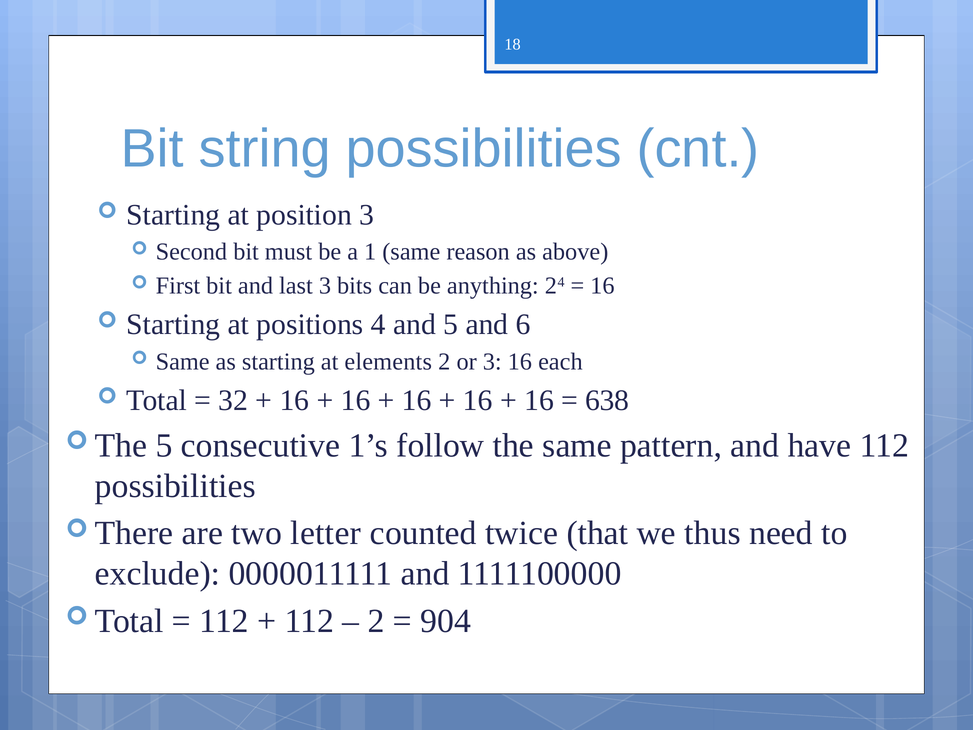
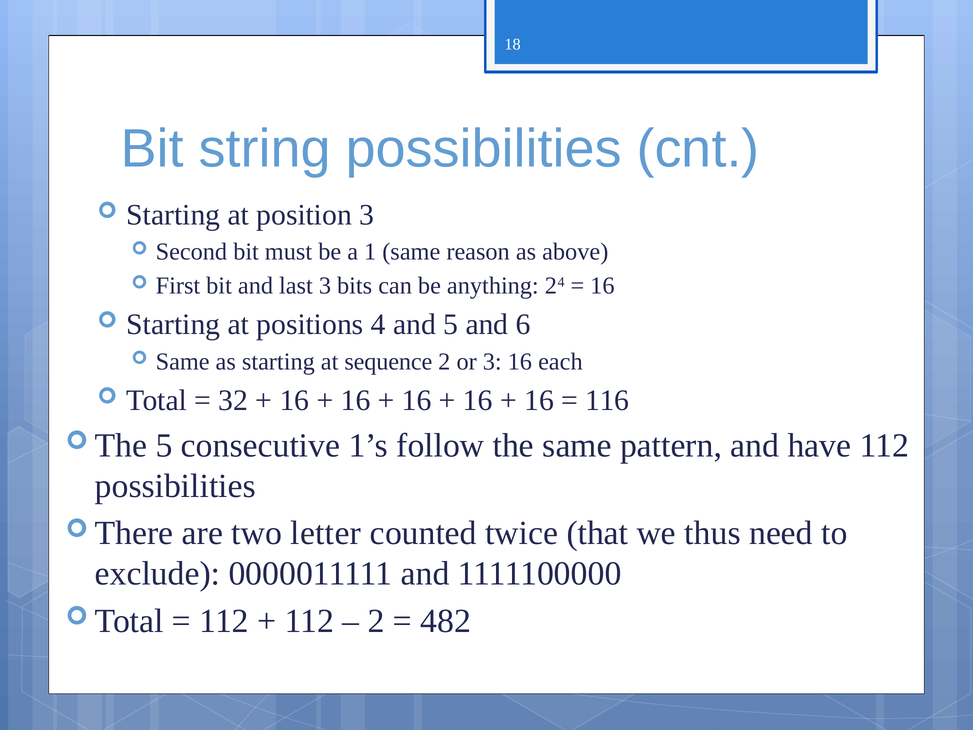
elements: elements -> sequence
638: 638 -> 116
904: 904 -> 482
